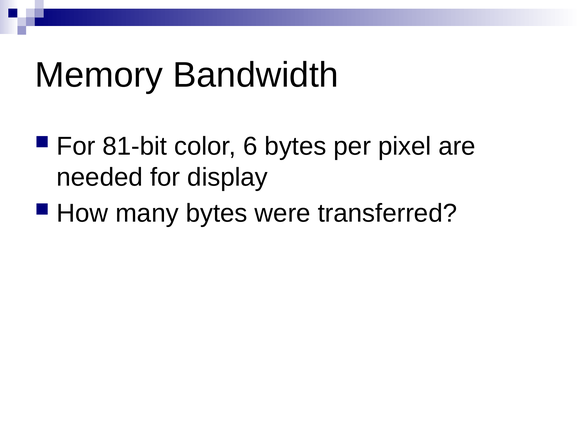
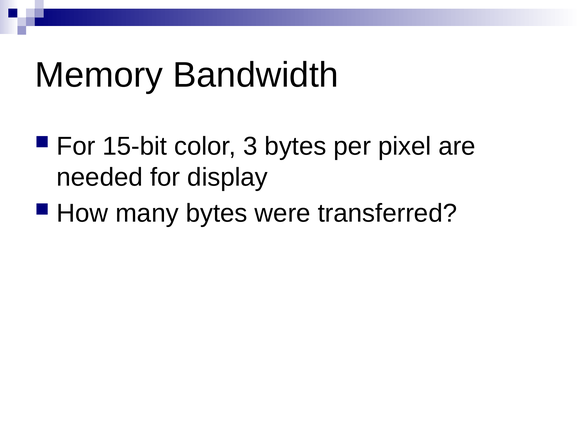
81-bit: 81-bit -> 15-bit
6: 6 -> 3
